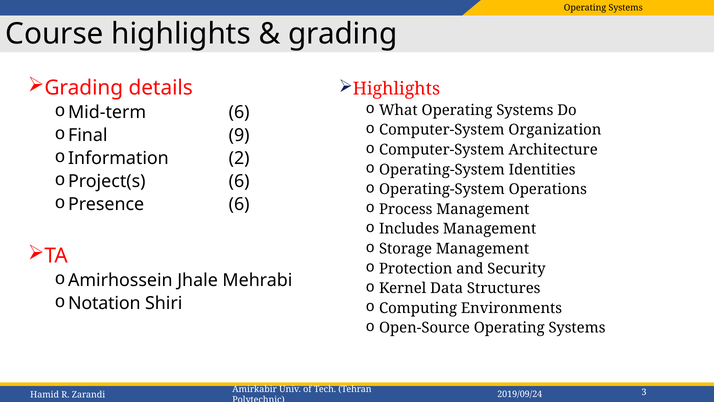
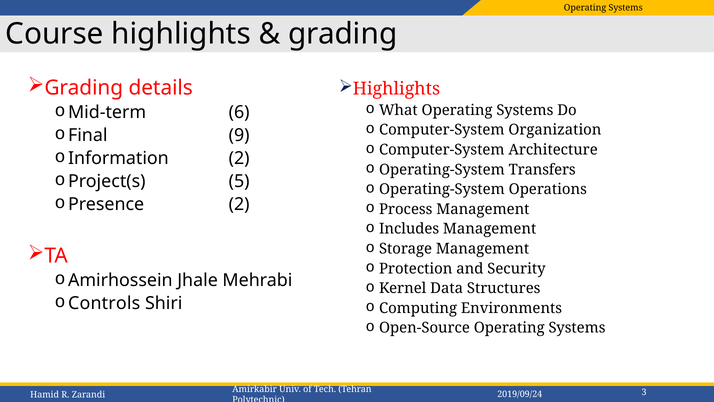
Identities: Identities -> Transfers
Project(s 6: 6 -> 5
Presence 6: 6 -> 2
Notation: Notation -> Controls
